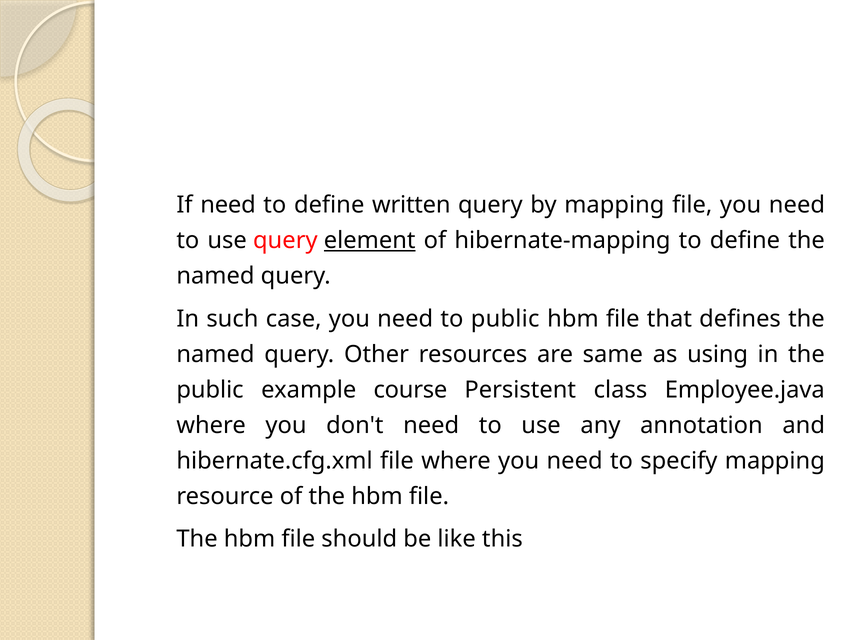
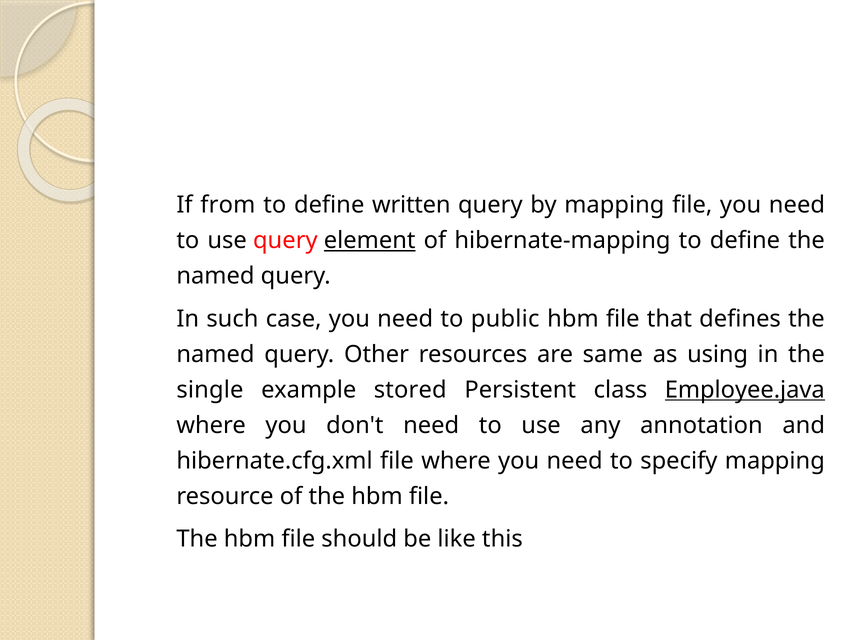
If need: need -> from
public at (210, 390): public -> single
course: course -> stored
Employee.java underline: none -> present
